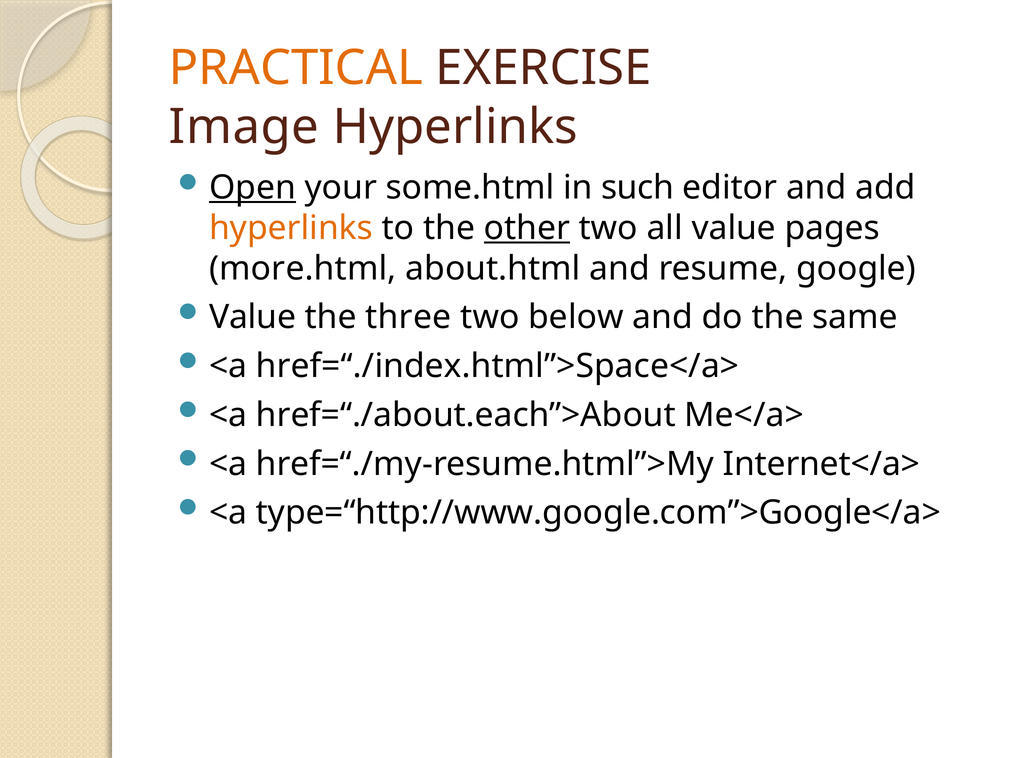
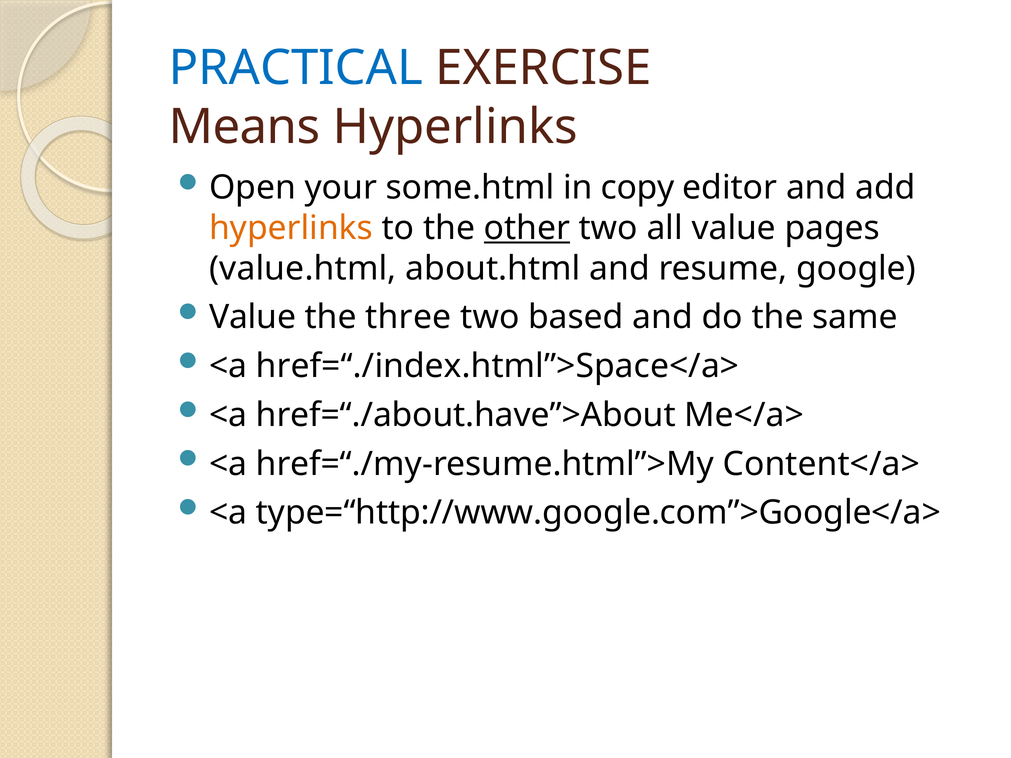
PRACTICAL colour: orange -> blue
Image: Image -> Means
Open underline: present -> none
such: such -> copy
more.html: more.html -> value.html
below: below -> based
href=“./about.each”>About: href=“./about.each”>About -> href=“./about.have”>About
Internet</a>: Internet</a> -> Content</a>
